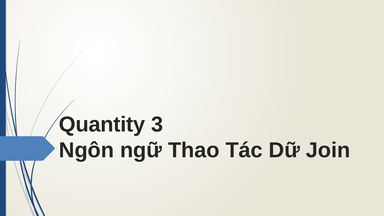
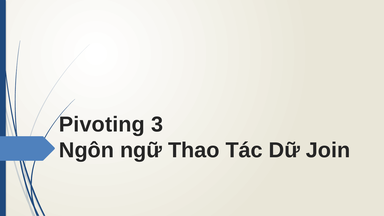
Quantity: Quantity -> Pivoting
